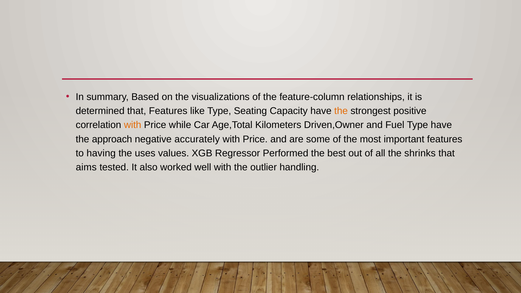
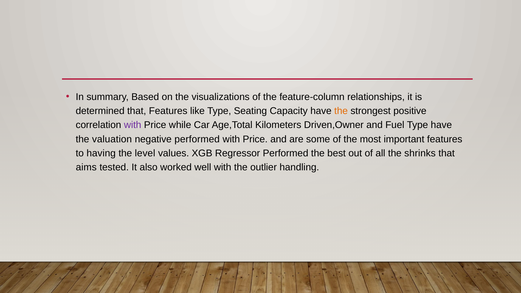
with at (133, 125) colour: orange -> purple
approach: approach -> valuation
negative accurately: accurately -> performed
uses: uses -> level
